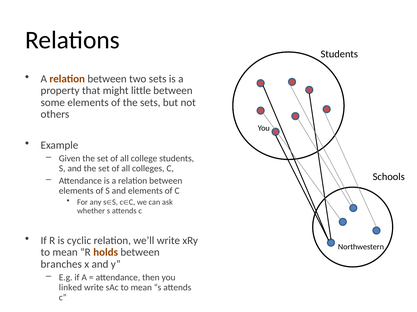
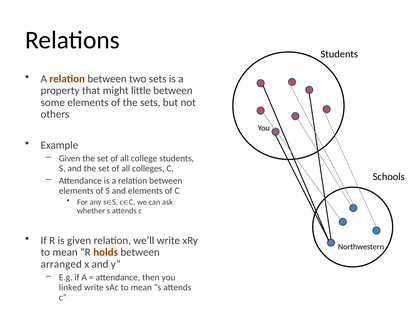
is cyclic: cyclic -> given
branches: branches -> arranged
